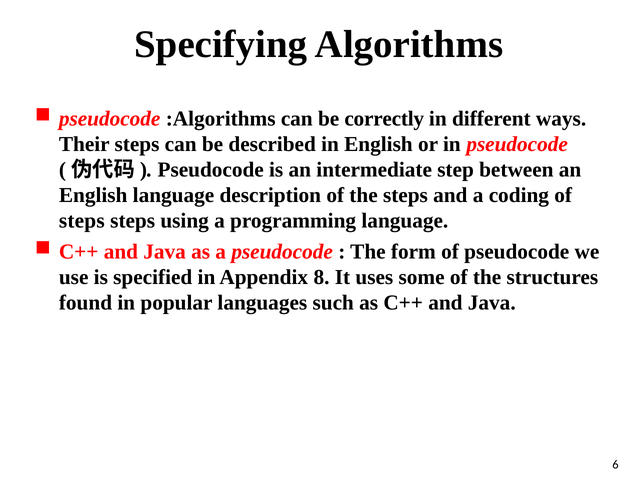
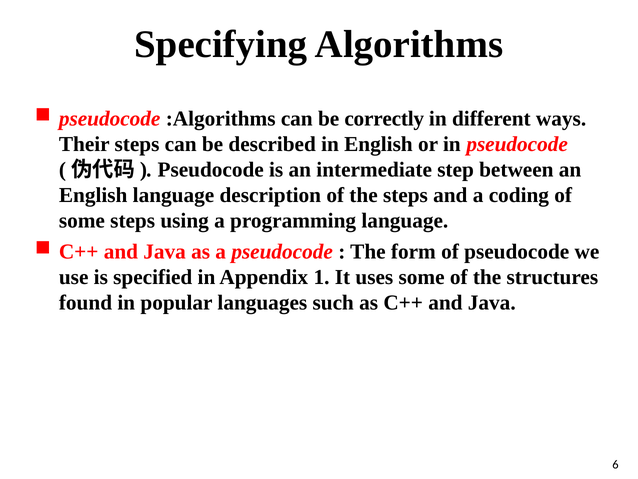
steps at (82, 220): steps -> some
8: 8 -> 1
